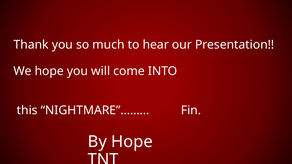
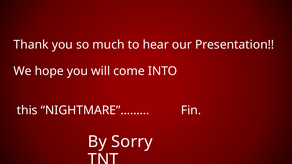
By Hope: Hope -> Sorry
